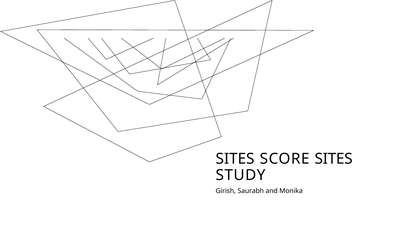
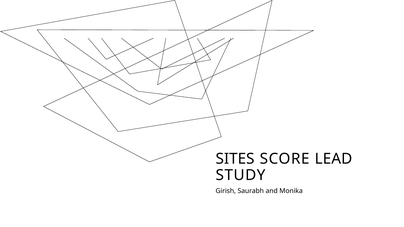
SCORE SITES: SITES -> LEAD
